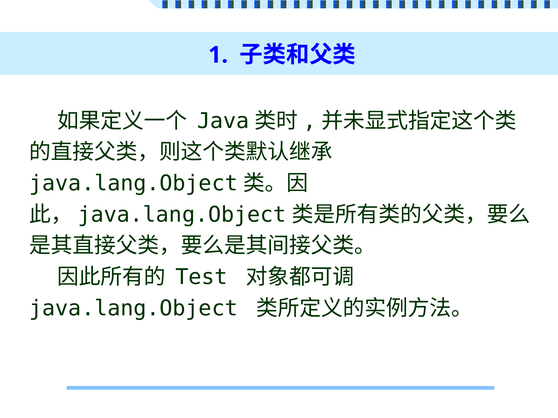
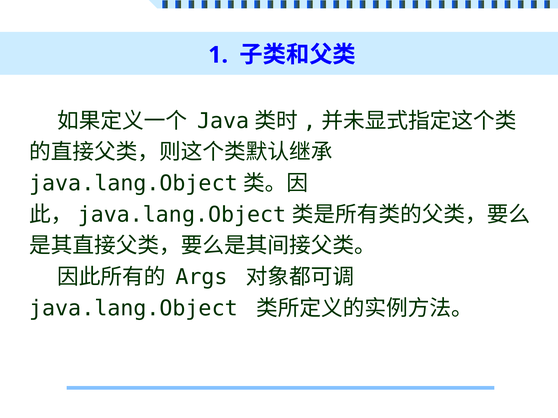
Test: Test -> Args
